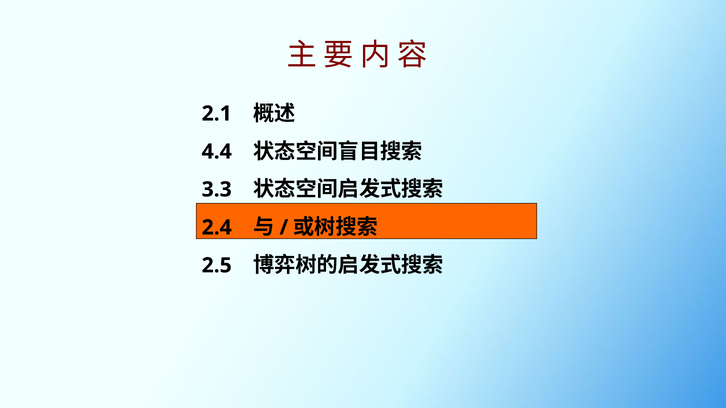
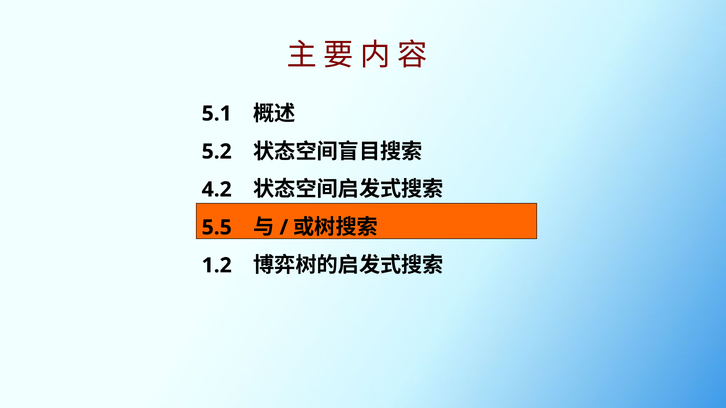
2.1: 2.1 -> 5.1
4.4: 4.4 -> 5.2
3.3: 3.3 -> 4.2
2.4: 2.4 -> 5.5
2.5: 2.5 -> 1.2
